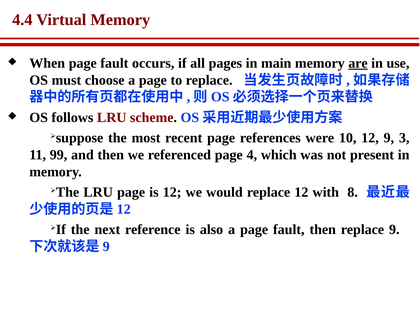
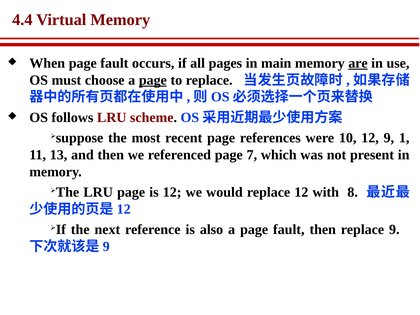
page at (153, 80) underline: none -> present
3: 3 -> 1
99: 99 -> 13
4: 4 -> 7
